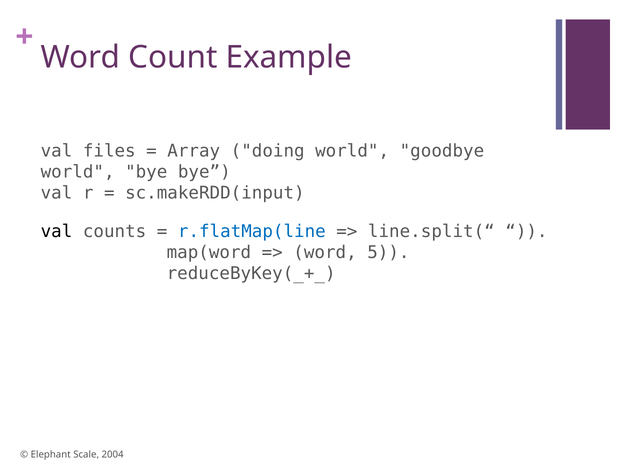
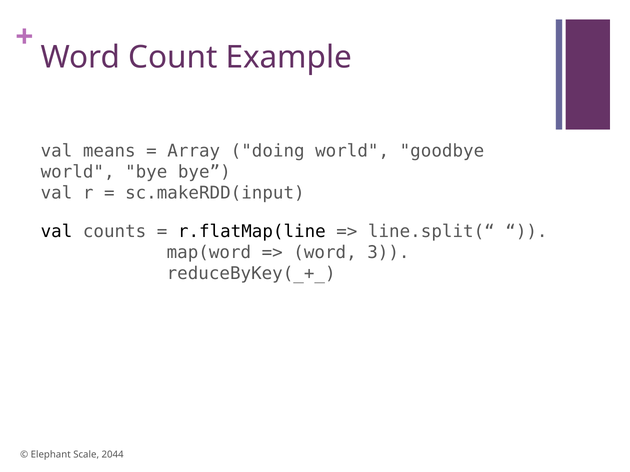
files: files -> means
r.flatMap(line colour: blue -> black
5: 5 -> 3
2004: 2004 -> 2044
